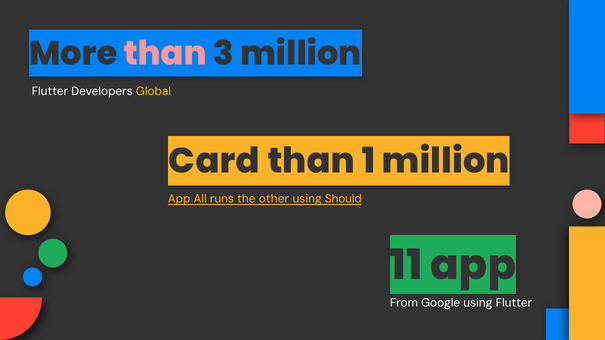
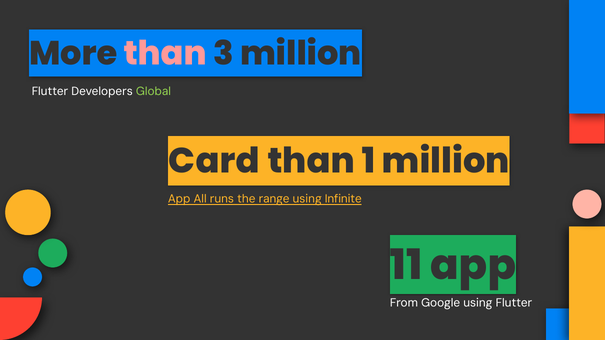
Global colour: yellow -> light green
other: other -> range
Should: Should -> Infinite
